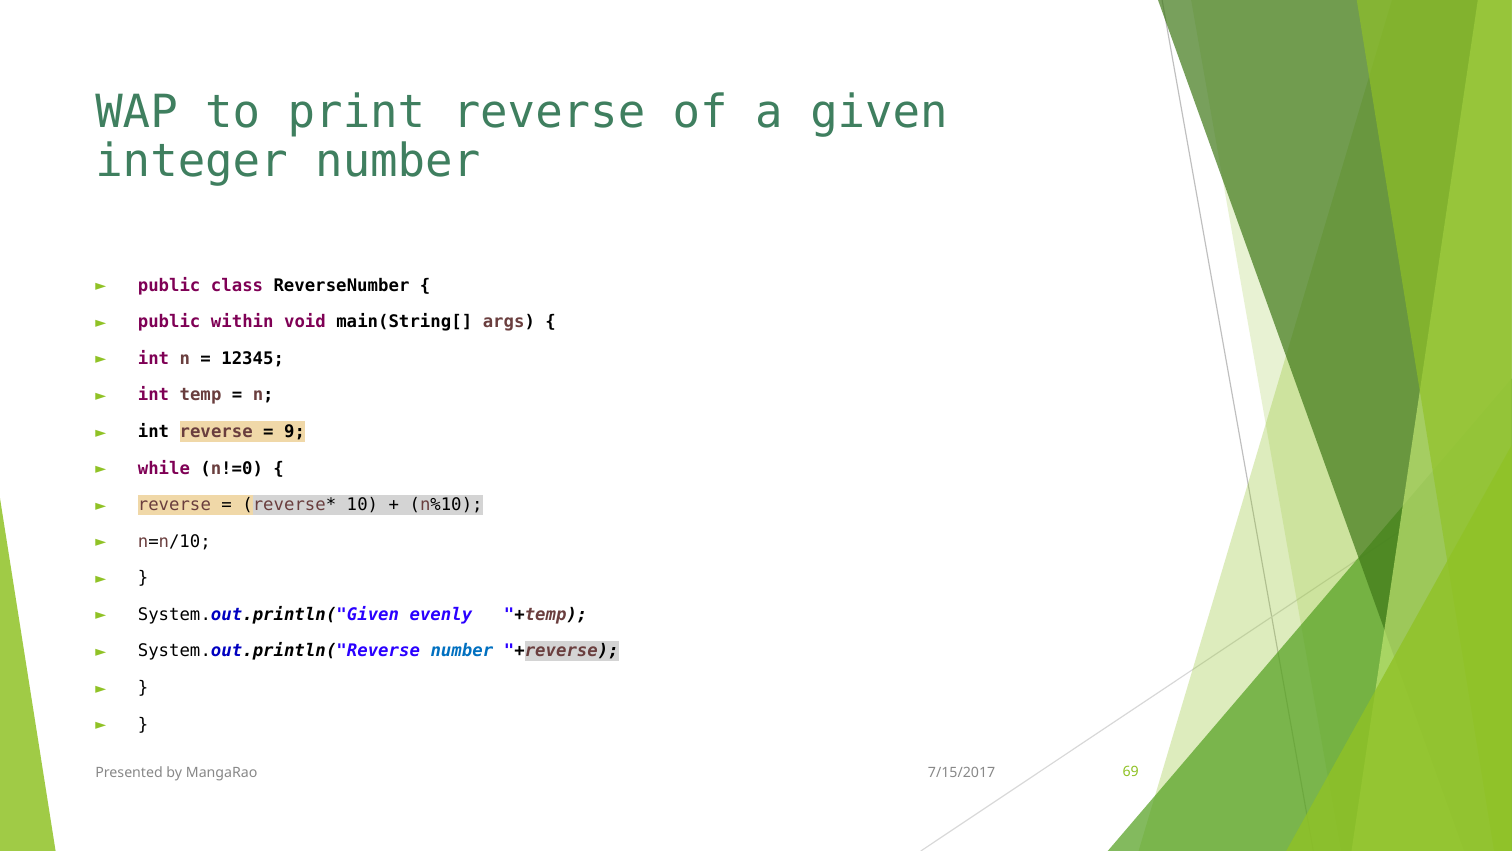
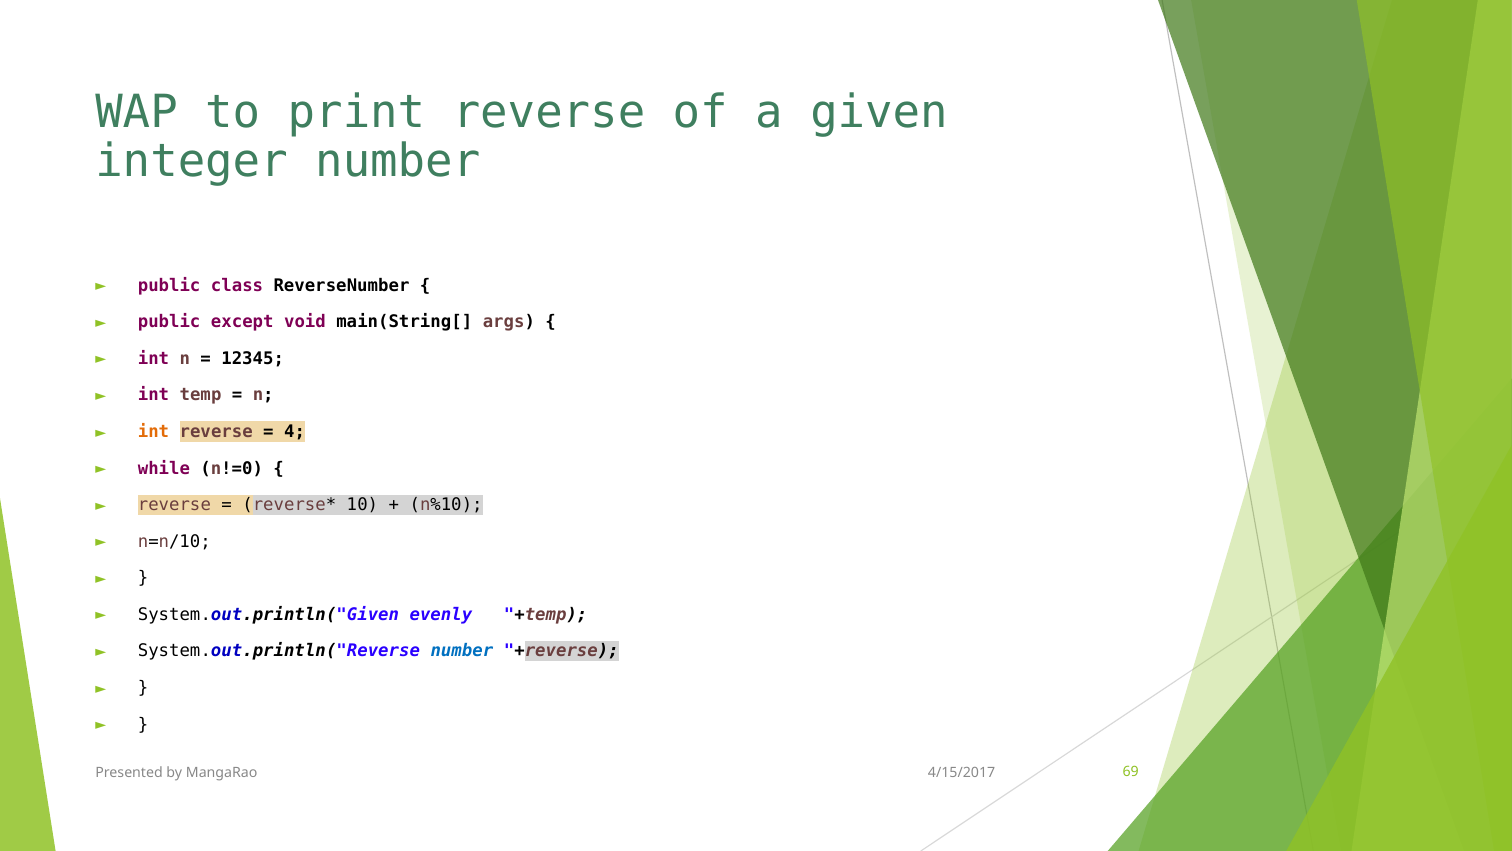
within: within -> except
int at (153, 431) colour: black -> orange
9: 9 -> 4
7/15/2017: 7/15/2017 -> 4/15/2017
